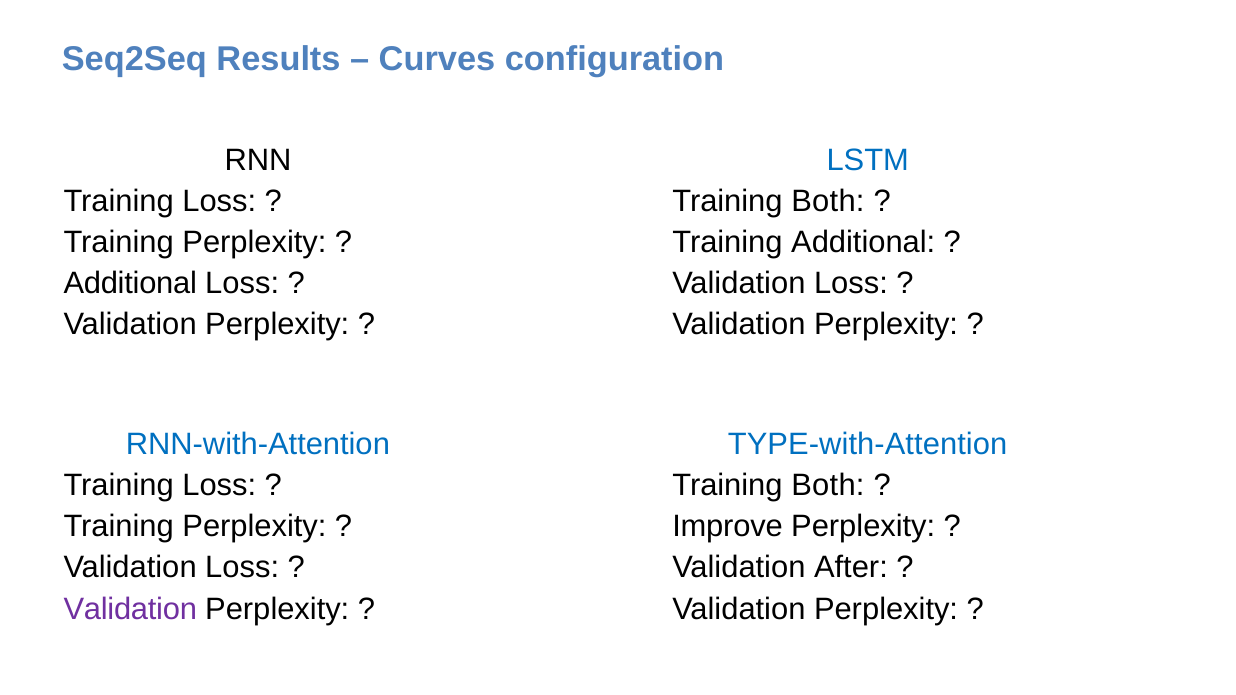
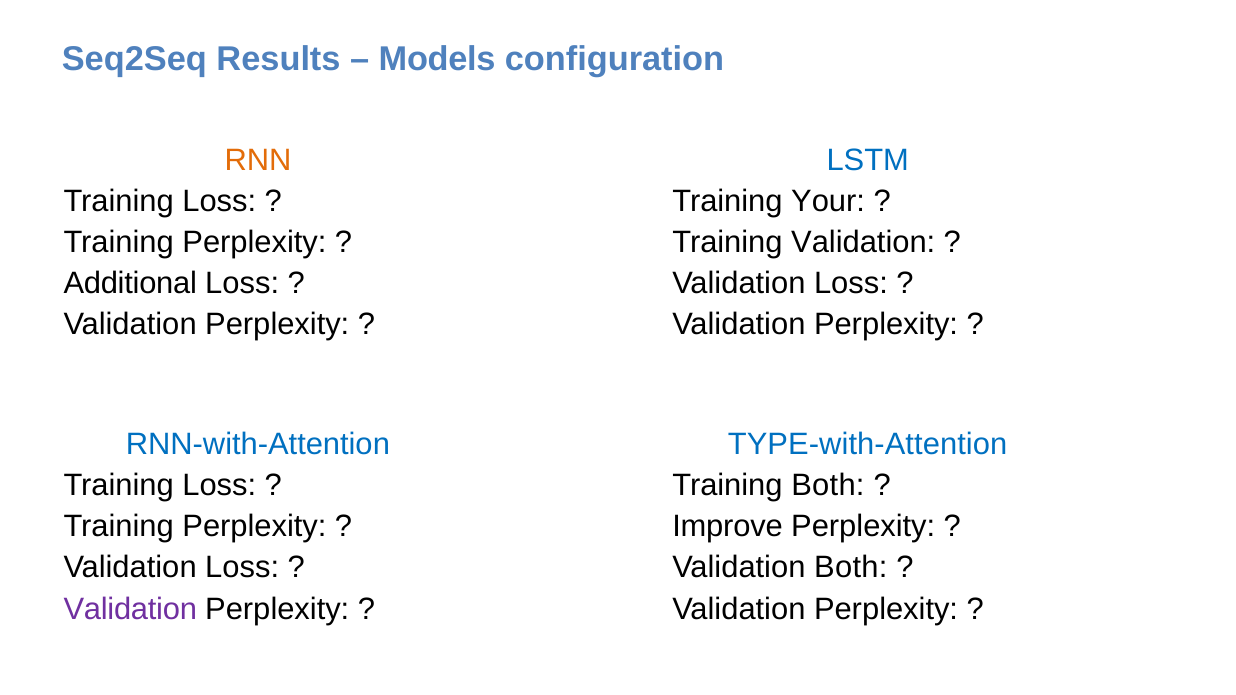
Curves: Curves -> Models
RNN colour: black -> orange
Both at (828, 201): Both -> Your
Training Additional: Additional -> Validation
Validation After: After -> Both
